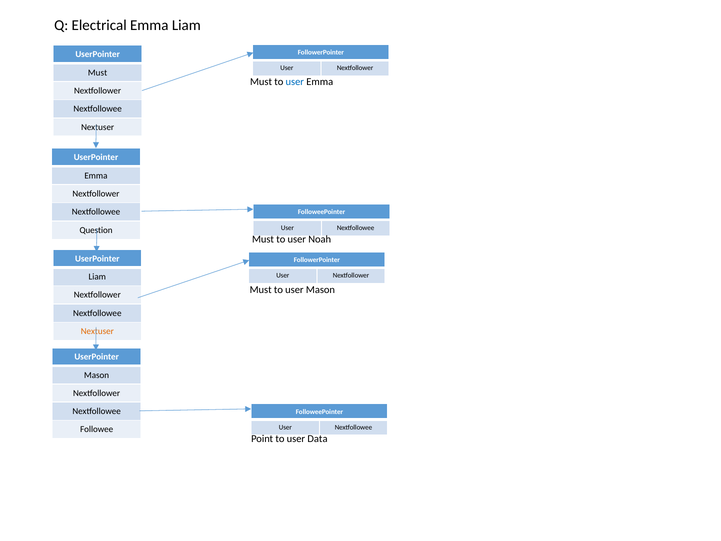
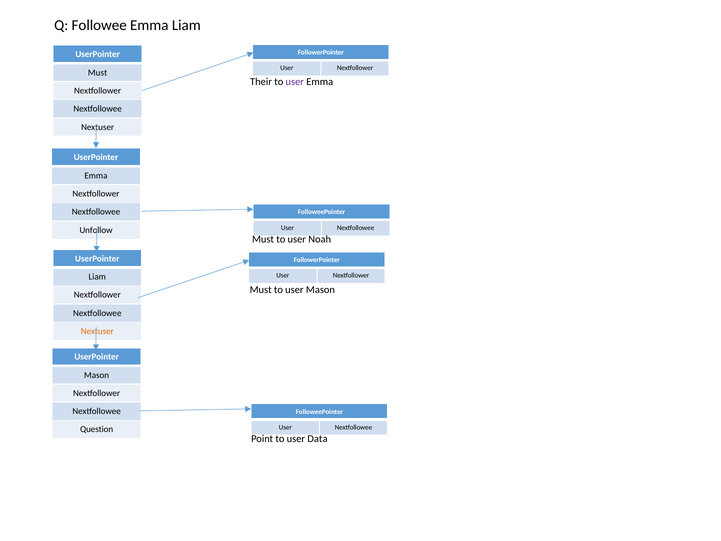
Electrical: Electrical -> Followee
Must at (261, 82): Must -> Their
user at (295, 82) colour: blue -> purple
Question: Question -> Unfollow
Followee: Followee -> Question
